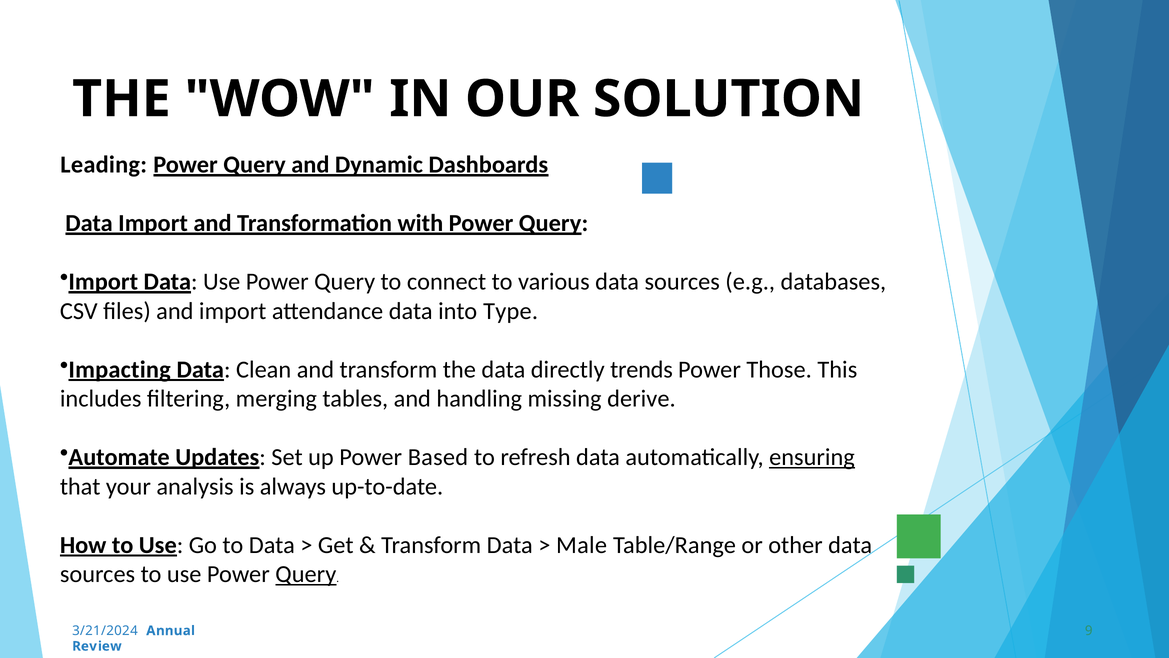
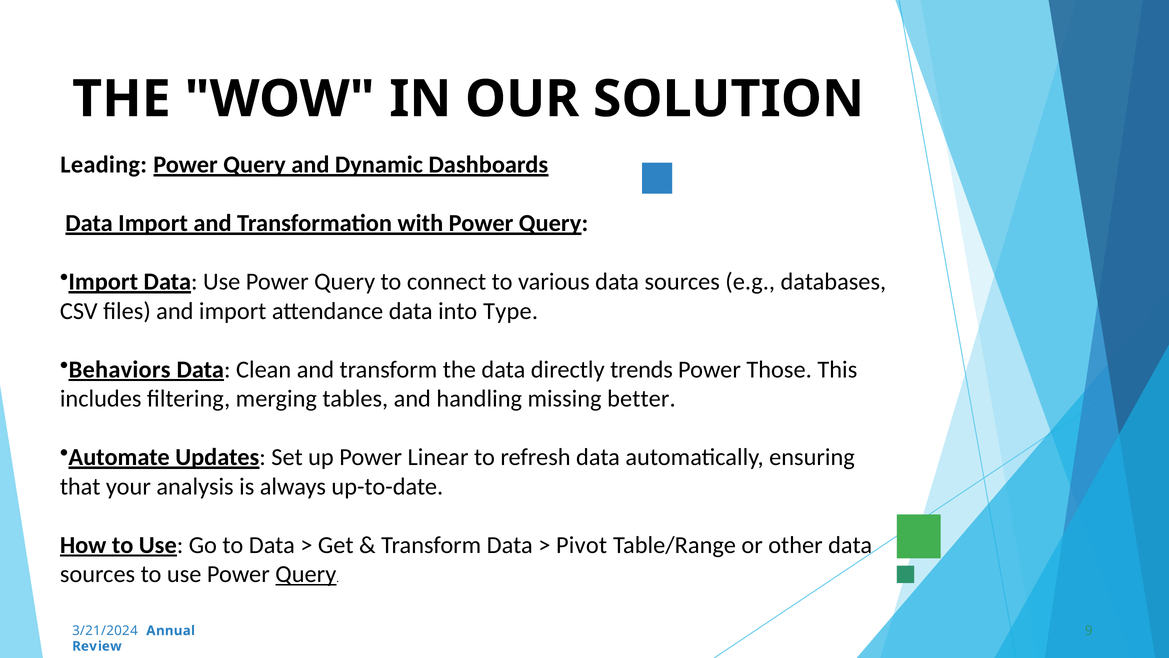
Impacting: Impacting -> Behaviors
derive: derive -> better
Based: Based -> Linear
ensuring underline: present -> none
Male: Male -> Pivot
